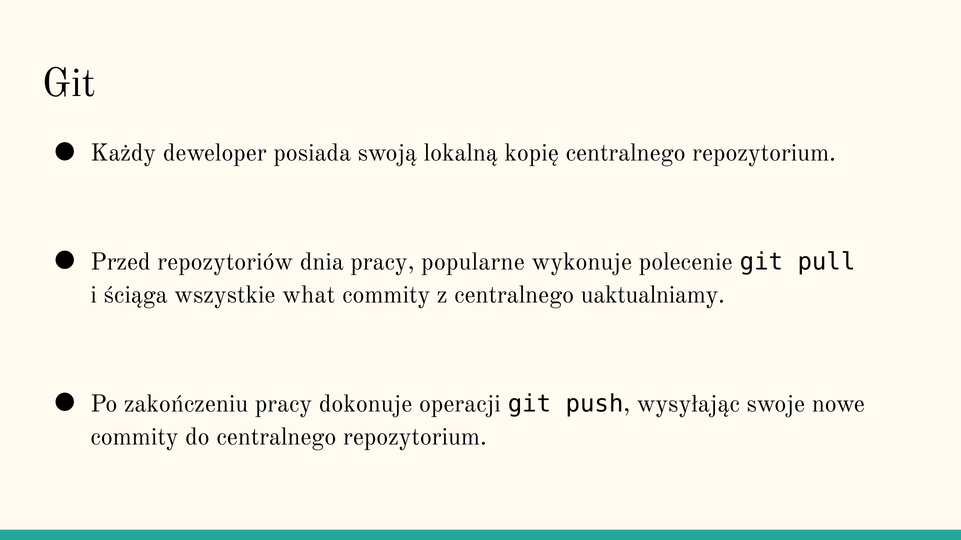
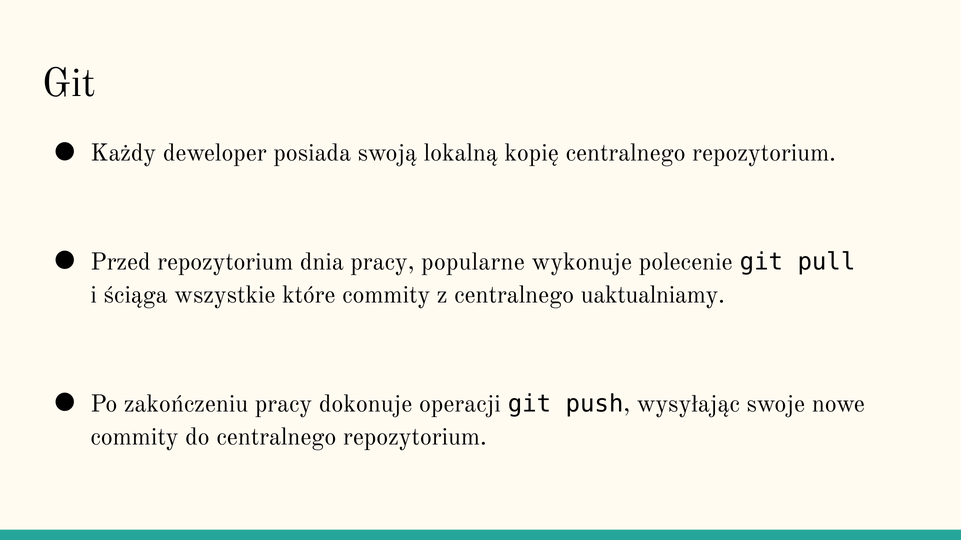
Przed repozytoriów: repozytoriów -> repozytorium
what: what -> które
